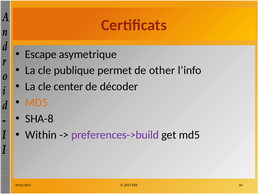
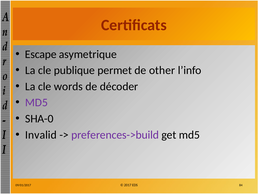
center: center -> words
MD5 at (36, 102) colour: orange -> purple
SHA-8: SHA-8 -> SHA-0
Within: Within -> Invalid
